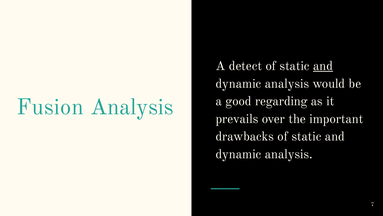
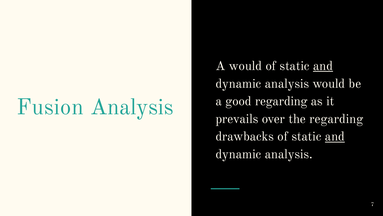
A detect: detect -> would
the important: important -> regarding
and at (335, 136) underline: none -> present
